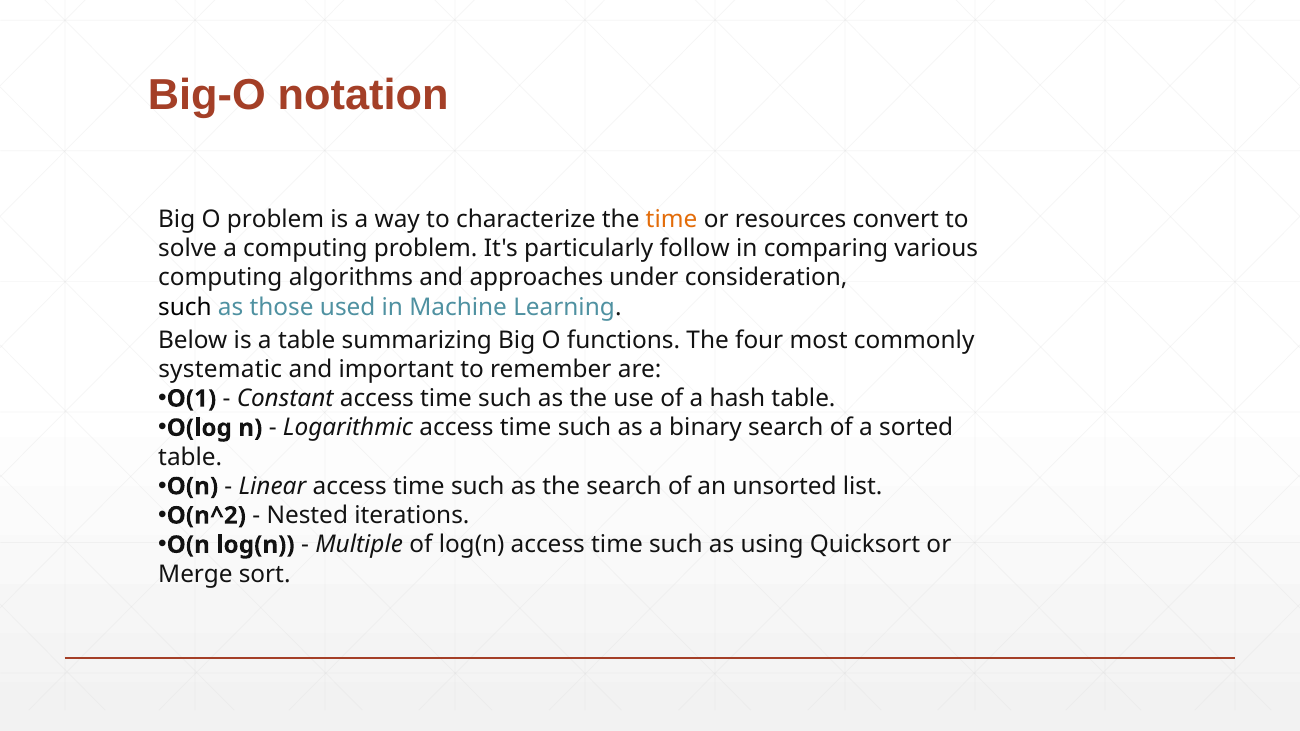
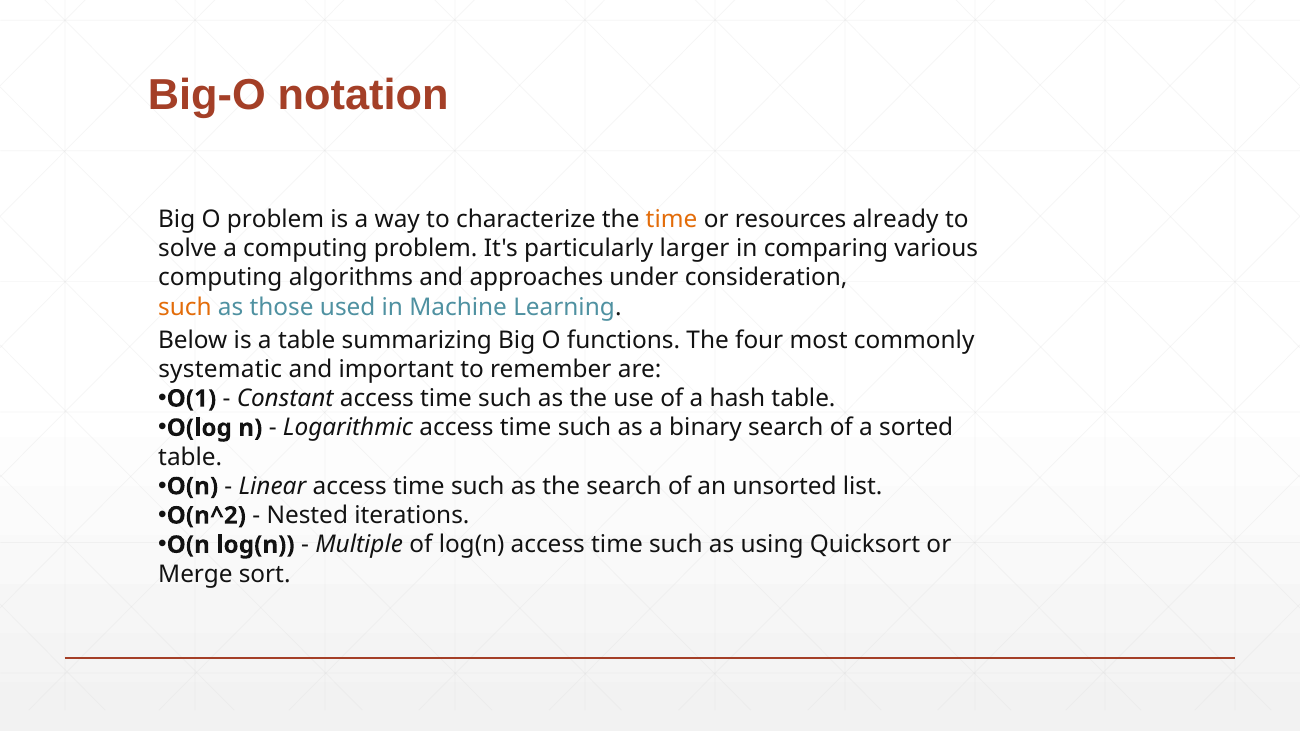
convert: convert -> already
follow: follow -> larger
such at (185, 307) colour: black -> orange
